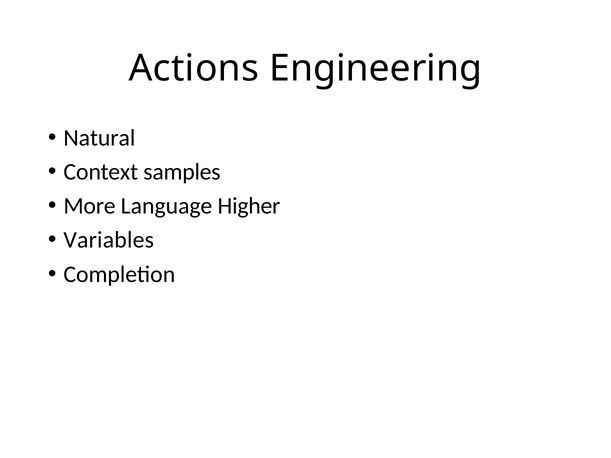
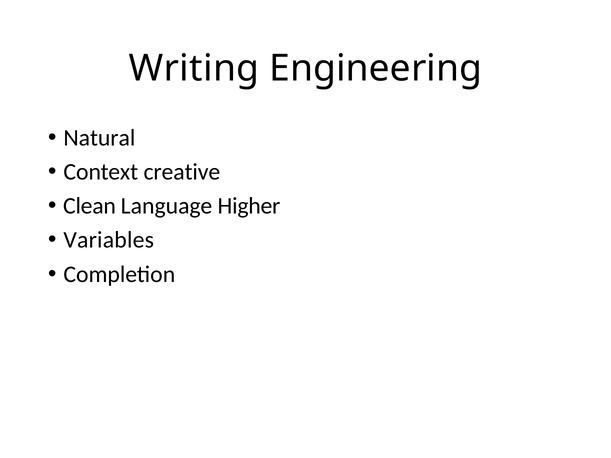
Actions: Actions -> Writing
samples: samples -> creative
More: More -> Clean
